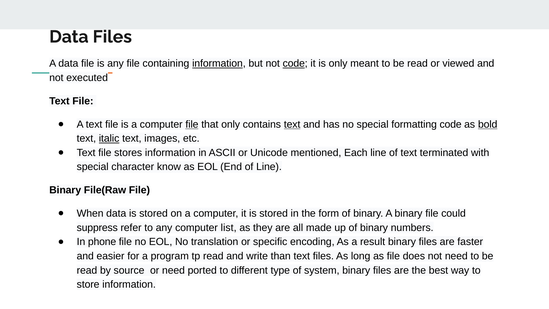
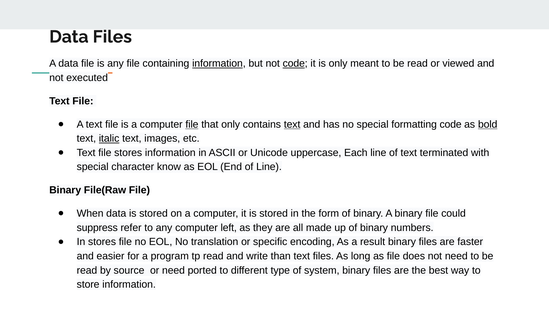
mentioned: mentioned -> uppercase
list: list -> left
In phone: phone -> stores
